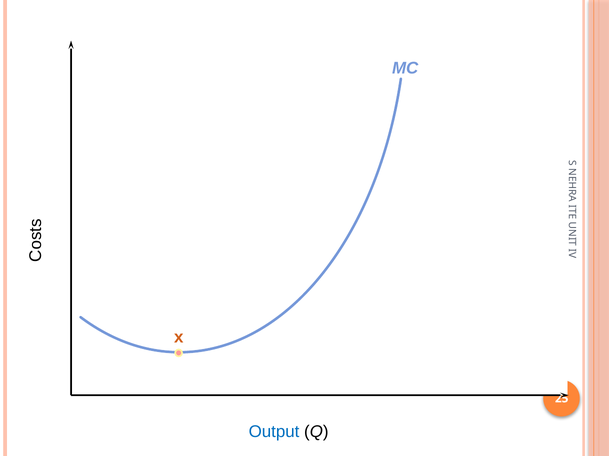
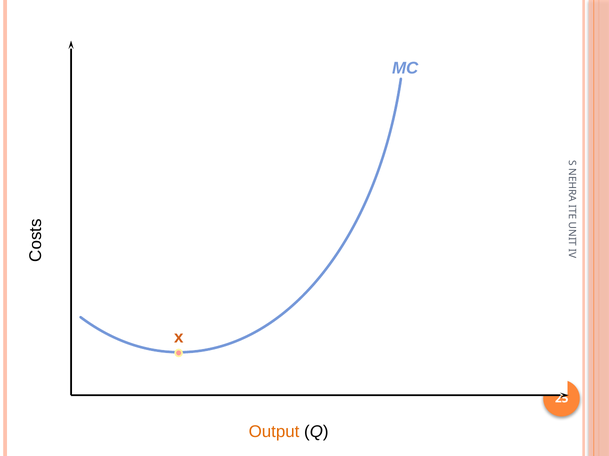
Output colour: blue -> orange
